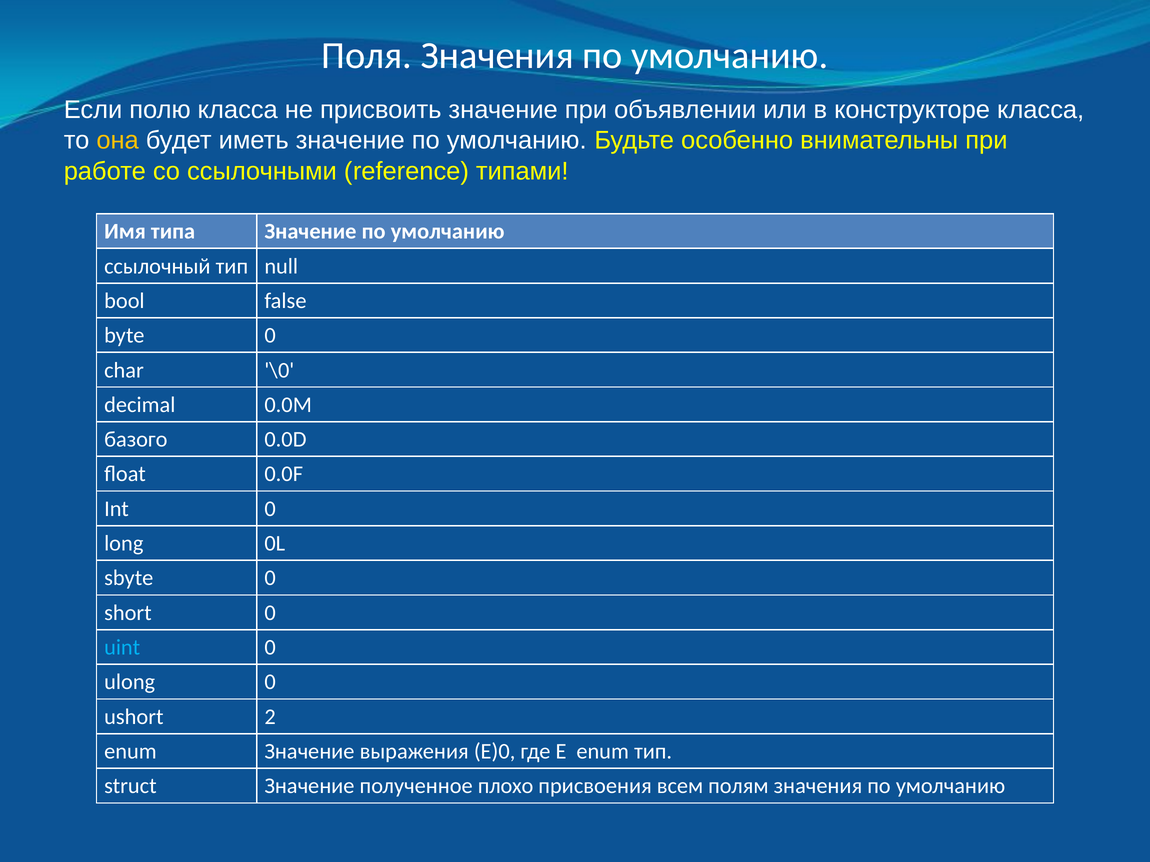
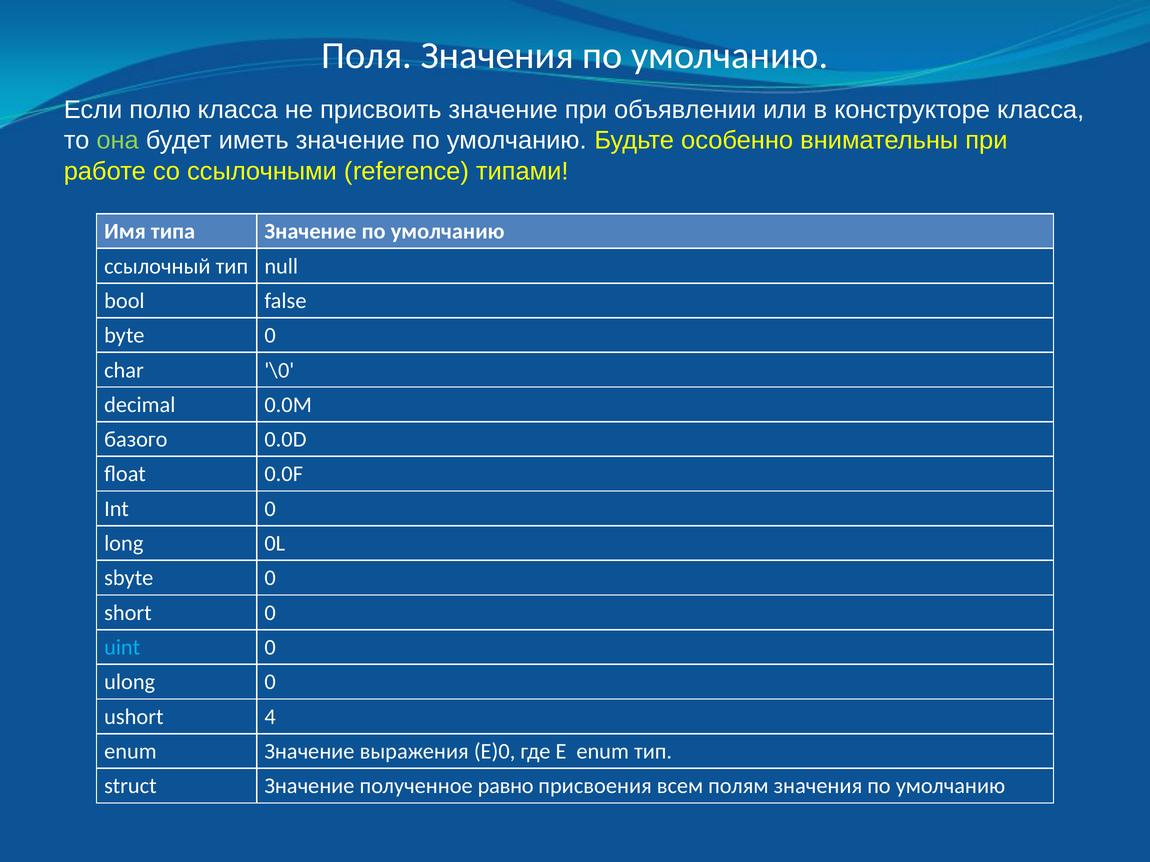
она colour: yellow -> light green
2: 2 -> 4
плохо: плохо -> равно
